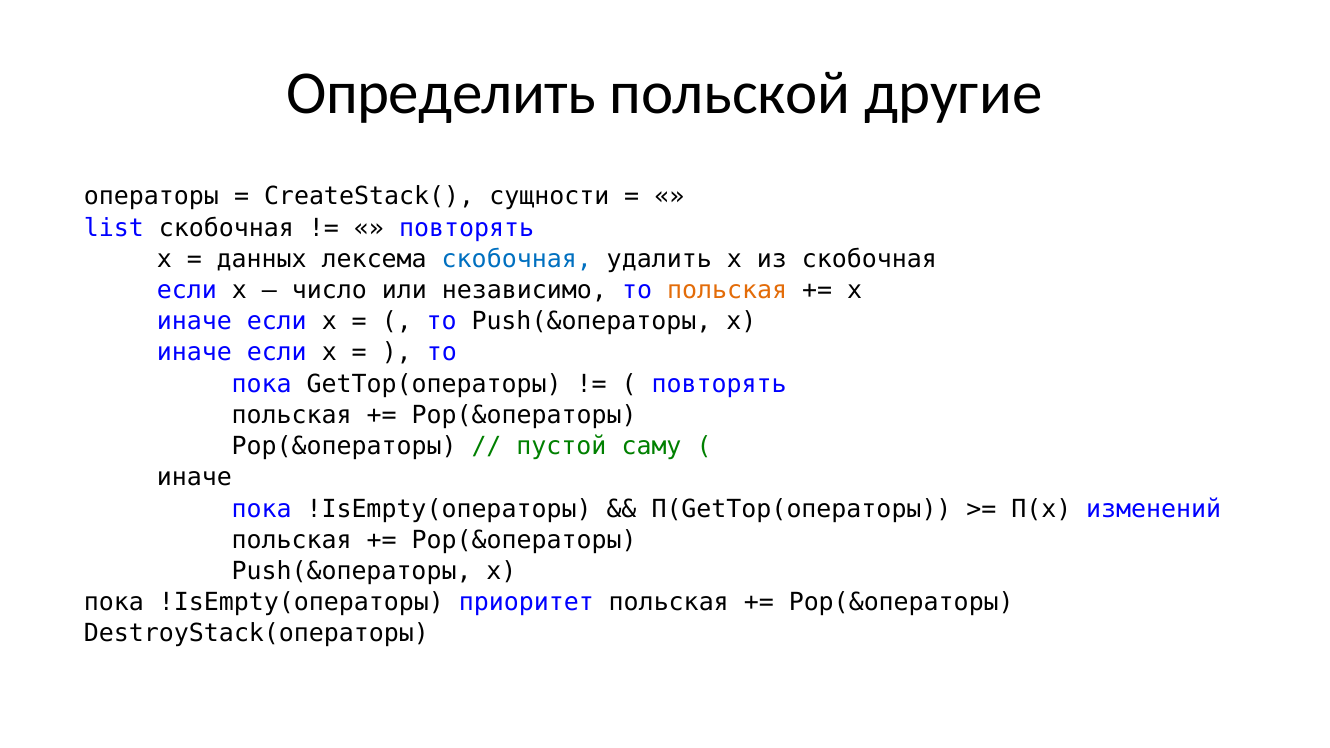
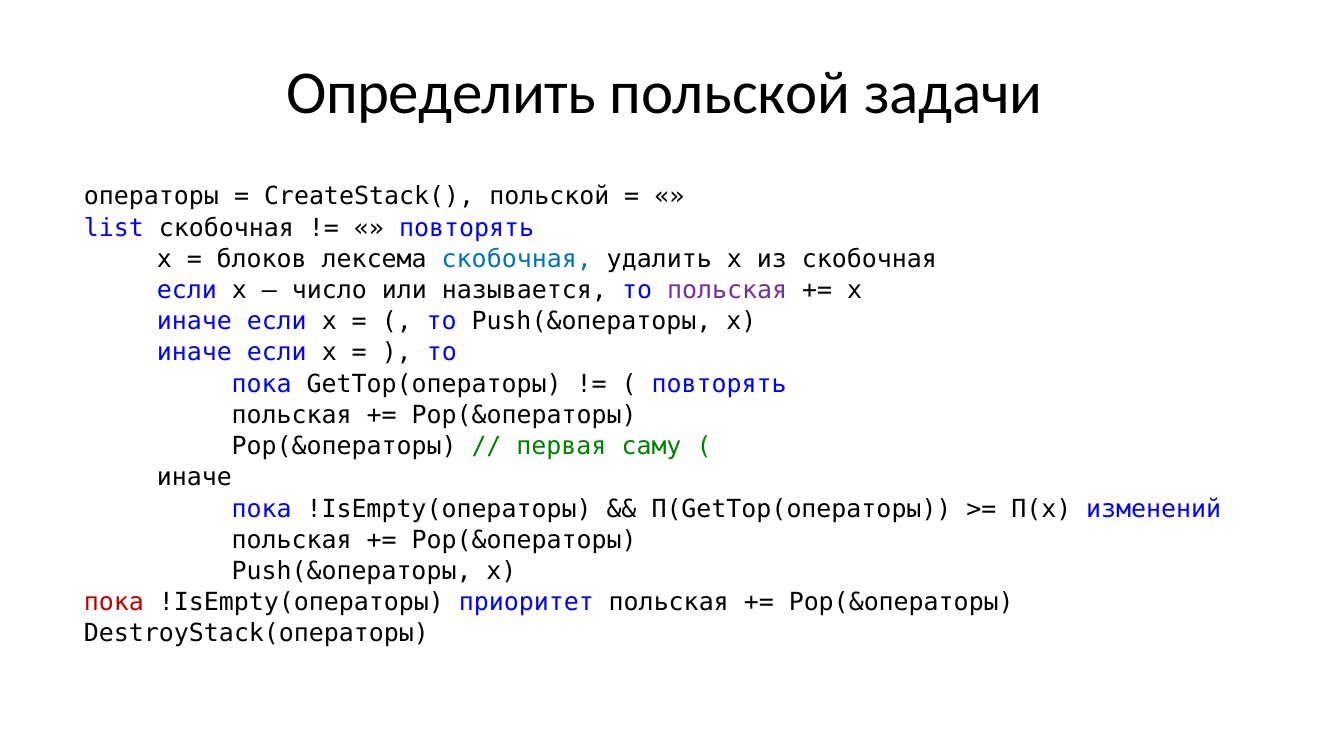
другие: другие -> задачи
CreateStack( сущности: сущности -> польской
данных: данных -> блоков
независимо: независимо -> называется
польская at (727, 290) colour: orange -> purple
пустой: пустой -> первая
пока at (114, 603) colour: black -> red
